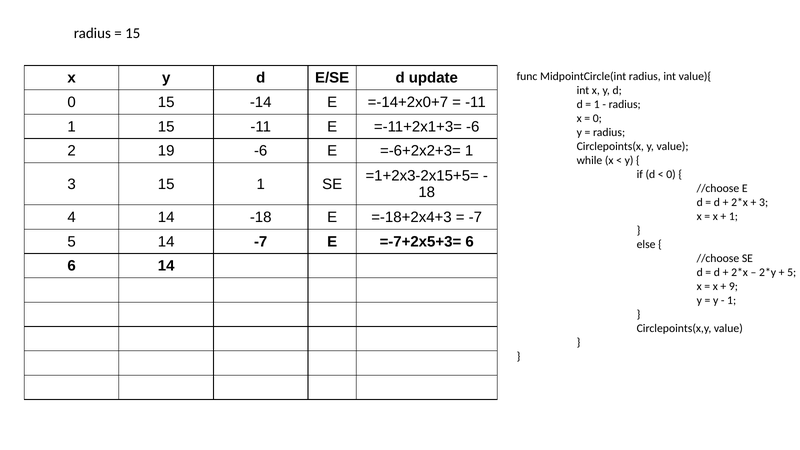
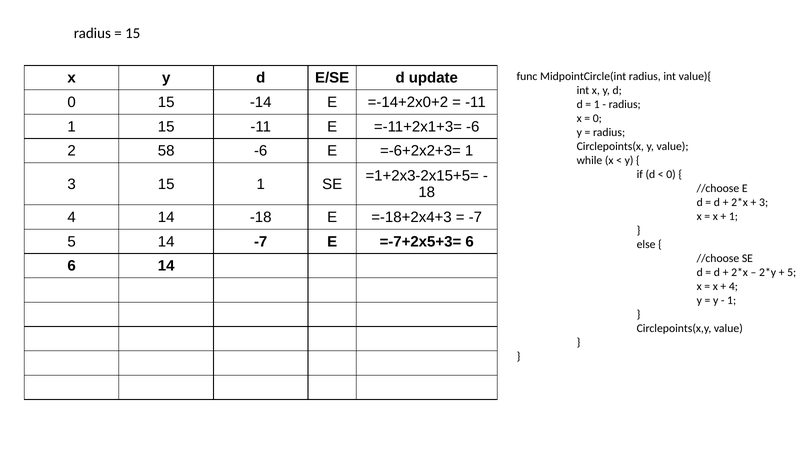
=-14+2x0+7: =-14+2x0+7 -> =-14+2x0+2
19: 19 -> 58
9 at (733, 286): 9 -> 4
